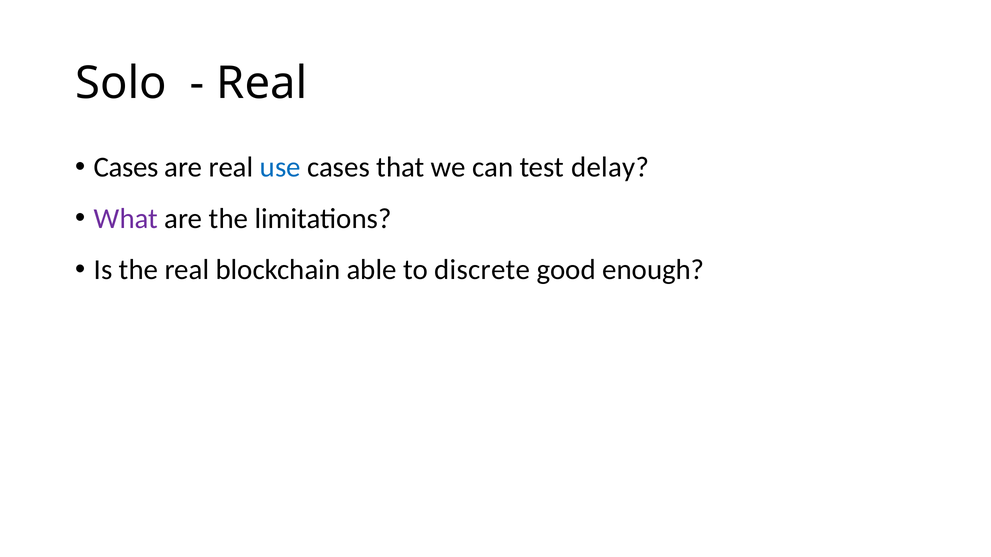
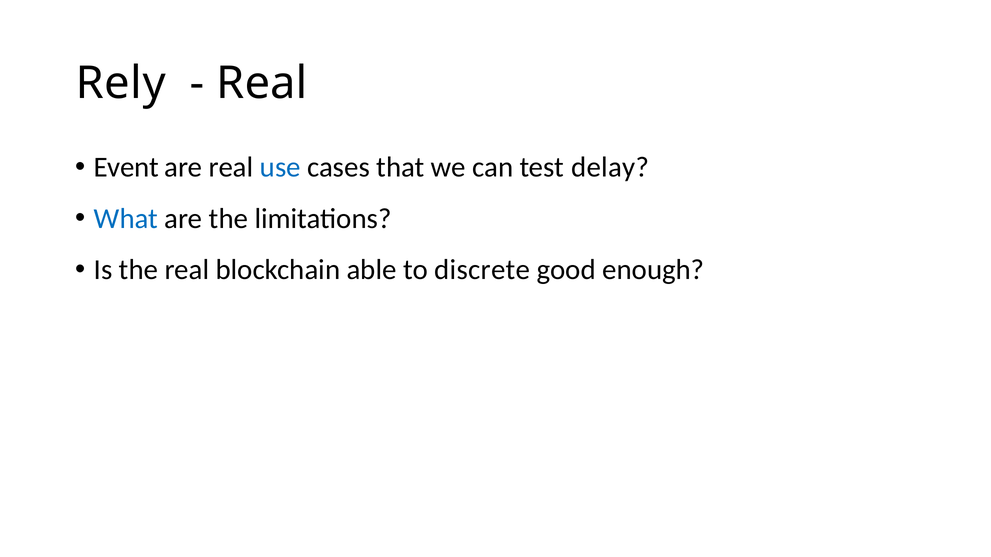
Solo: Solo -> Rely
Cases at (126, 167): Cases -> Event
What colour: purple -> blue
